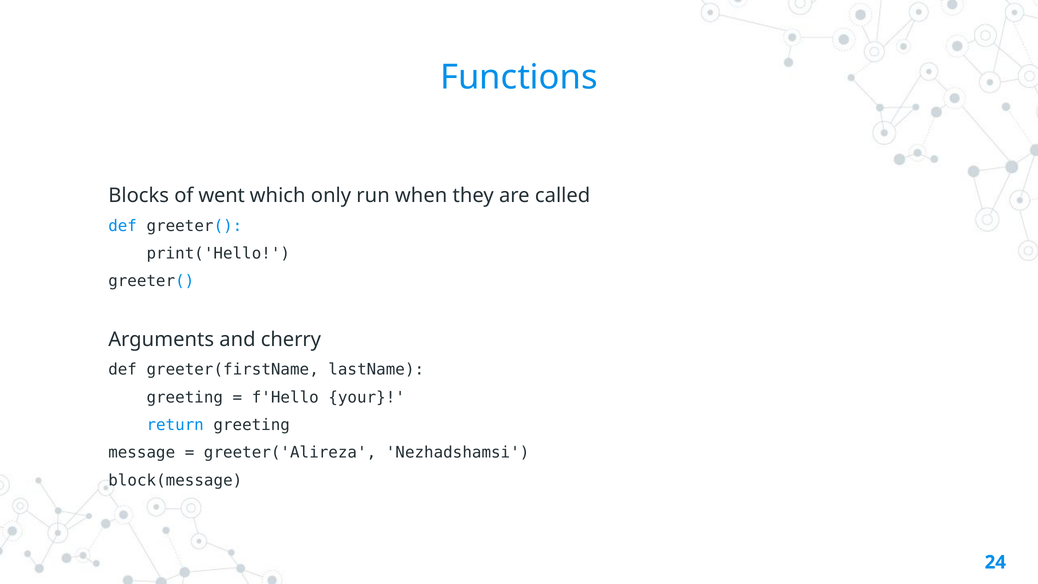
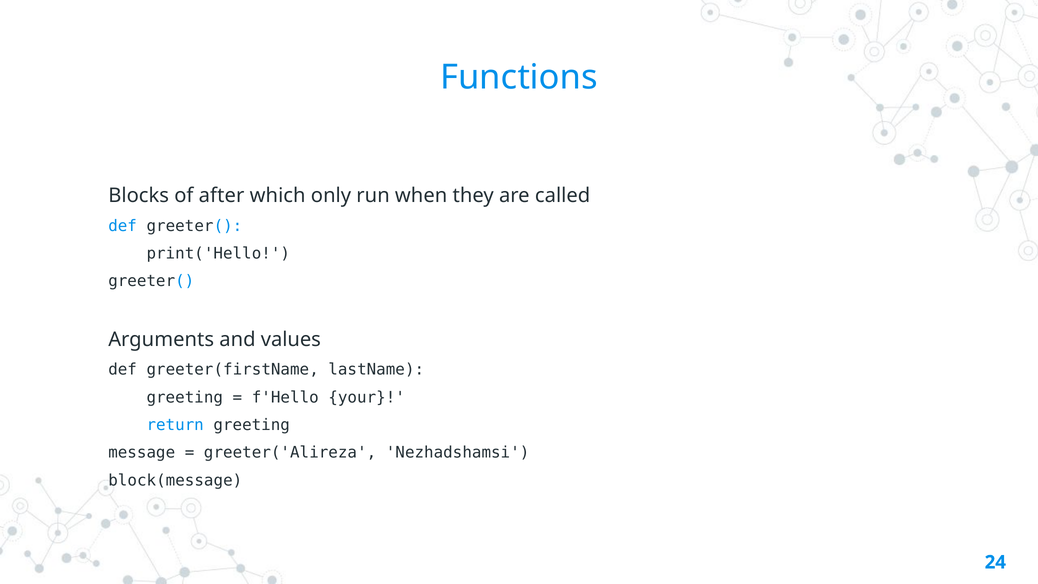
went: went -> after
cherry: cherry -> values
